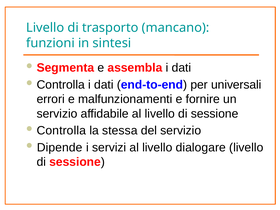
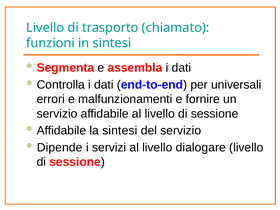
mancano: mancano -> chiamato
Controlla at (61, 131): Controlla -> Affidabile
la stessa: stessa -> sintesi
